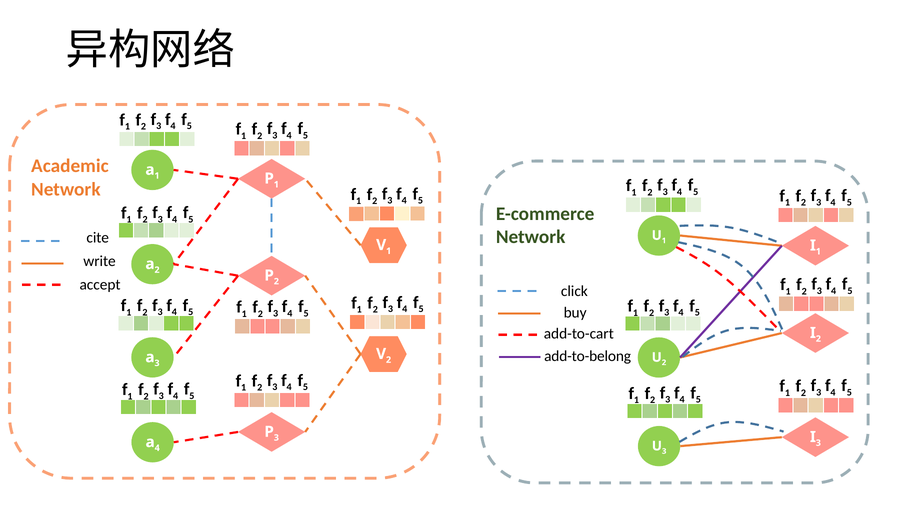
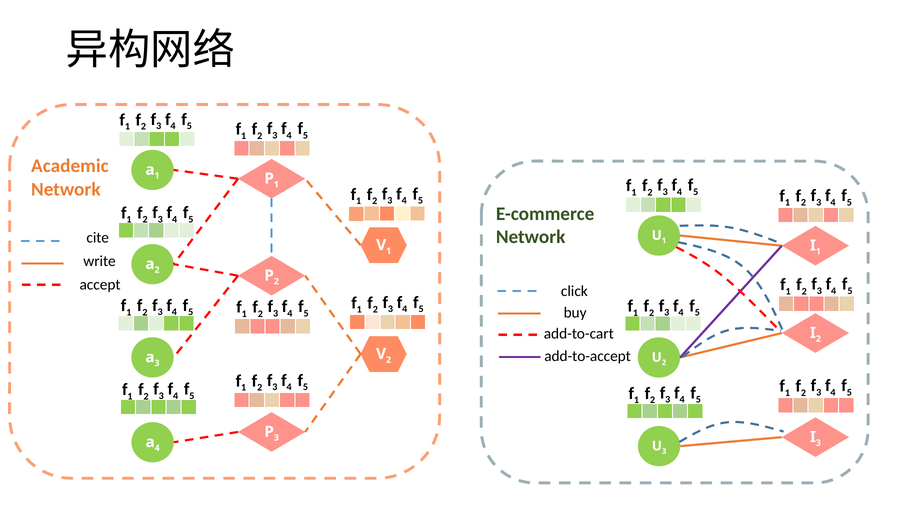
add-to-belong: add-to-belong -> add-to-accept
